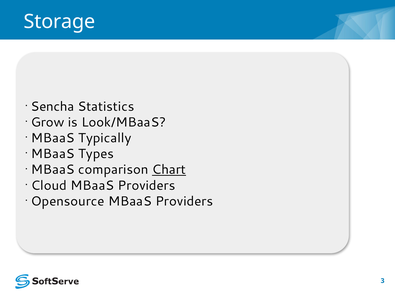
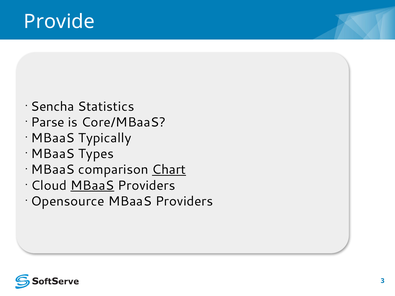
Storage: Storage -> Provide
Grow: Grow -> Parse
Look/MBaaS: Look/MBaaS -> Core/MBaaS
MBaaS at (92, 186) underline: none -> present
